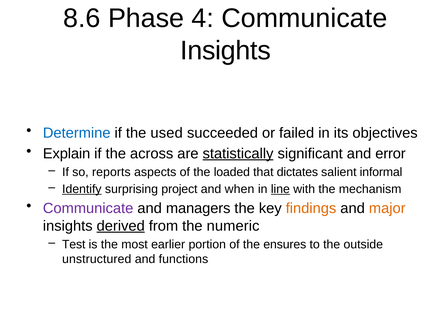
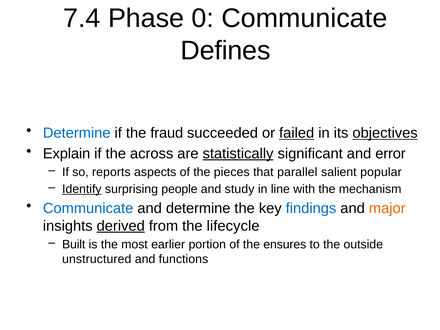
8.6: 8.6 -> 7.4
4: 4 -> 0
Insights at (226, 51): Insights -> Defines
used: used -> fraud
failed underline: none -> present
objectives underline: none -> present
loaded: loaded -> pieces
dictates: dictates -> parallel
informal: informal -> popular
project: project -> people
when: when -> study
line underline: present -> none
Communicate at (88, 208) colour: purple -> blue
and managers: managers -> determine
findings colour: orange -> blue
numeric: numeric -> lifecycle
Test: Test -> Built
